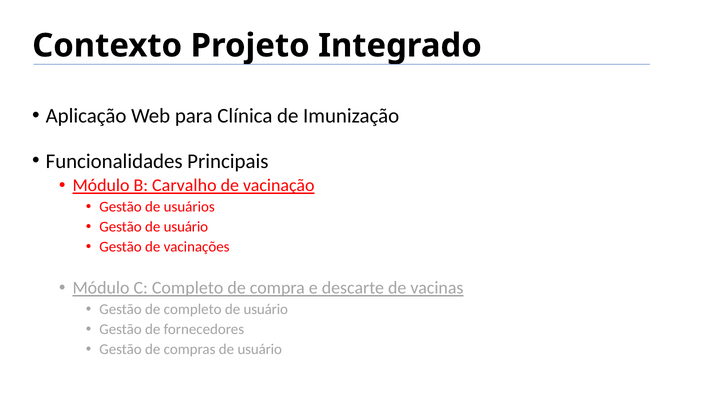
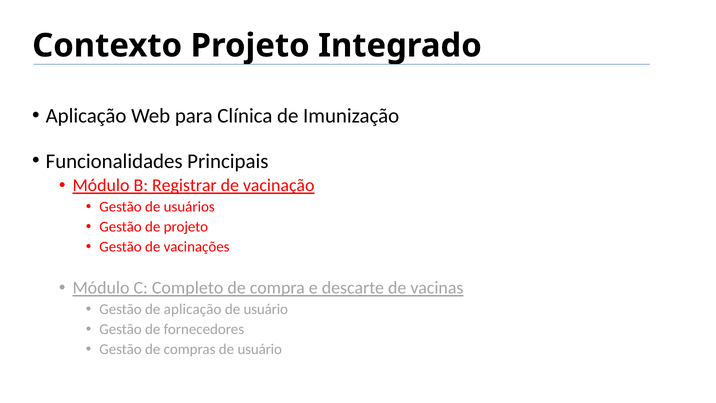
Carvalho: Carvalho -> Registrar
Gestão de usuário: usuário -> projeto
de completo: completo -> aplicação
